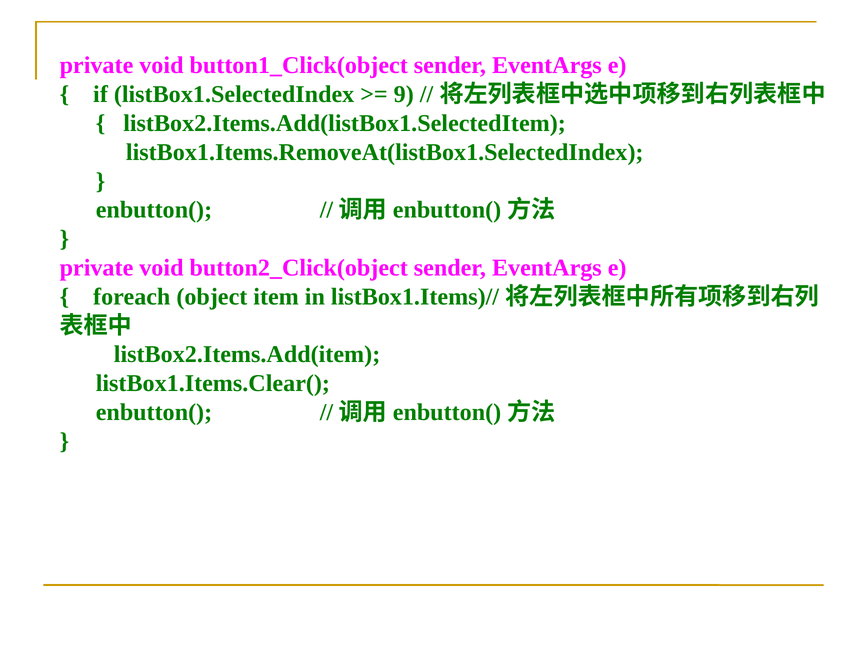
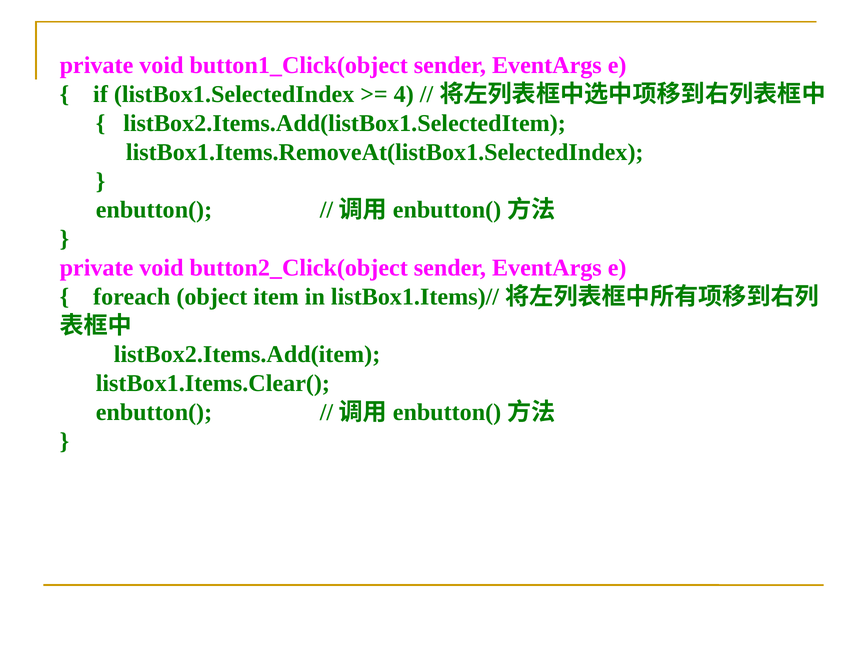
9: 9 -> 4
